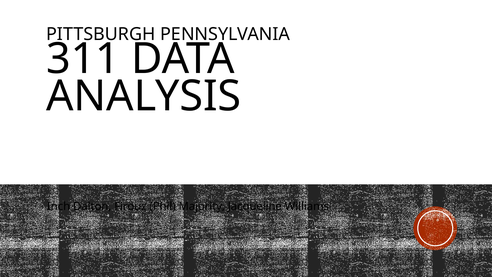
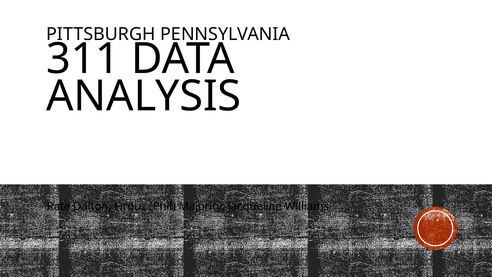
Inch: Inch -> Rate
